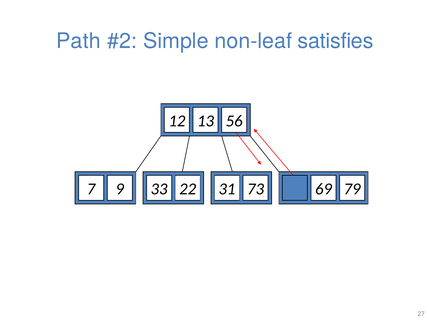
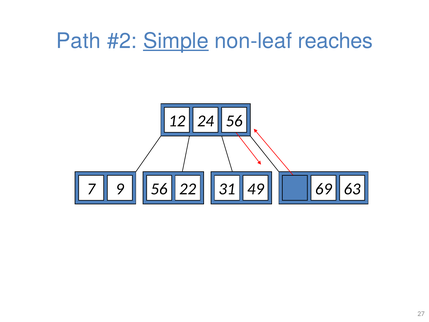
Simple underline: none -> present
satisfies: satisfies -> reaches
13: 13 -> 24
9 33: 33 -> 56
73: 73 -> 49
79: 79 -> 63
